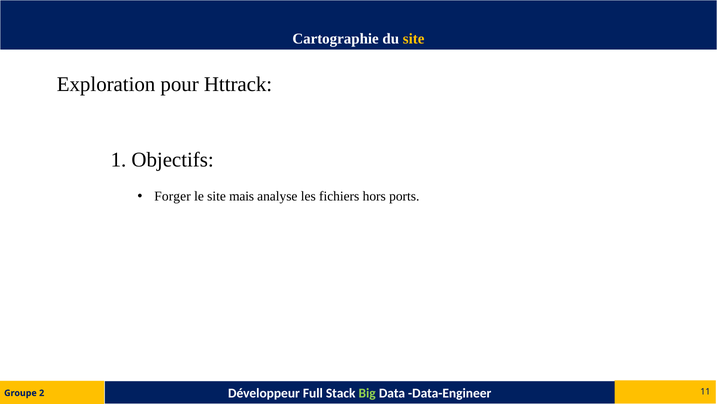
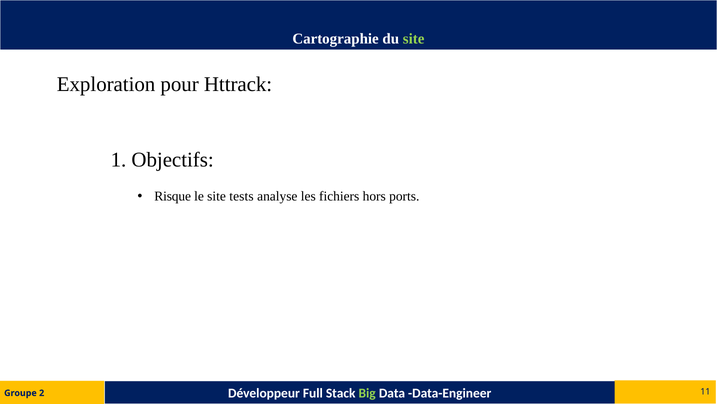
site at (414, 39) colour: yellow -> light green
Forger: Forger -> Risque
mais: mais -> tests
